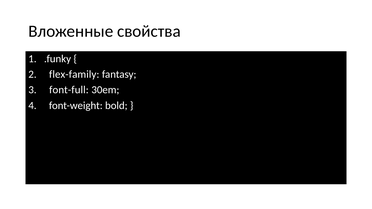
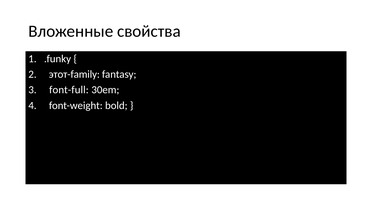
flex-family: flex-family -> этот-family
